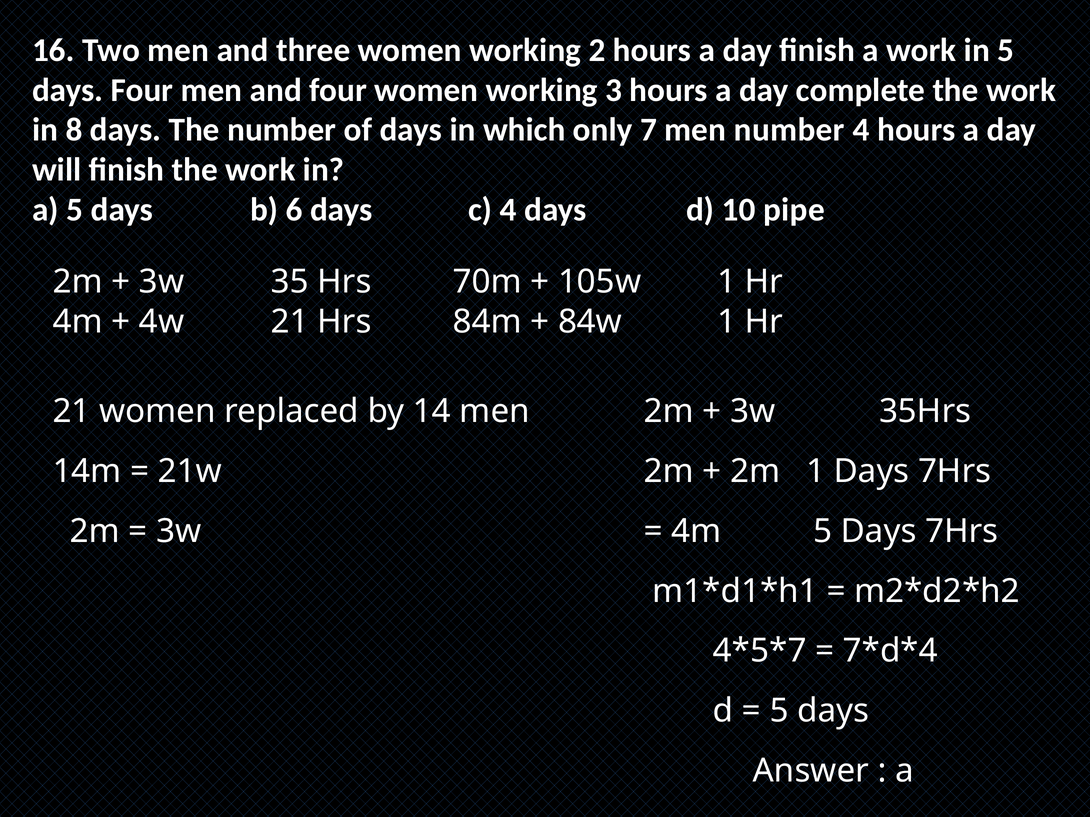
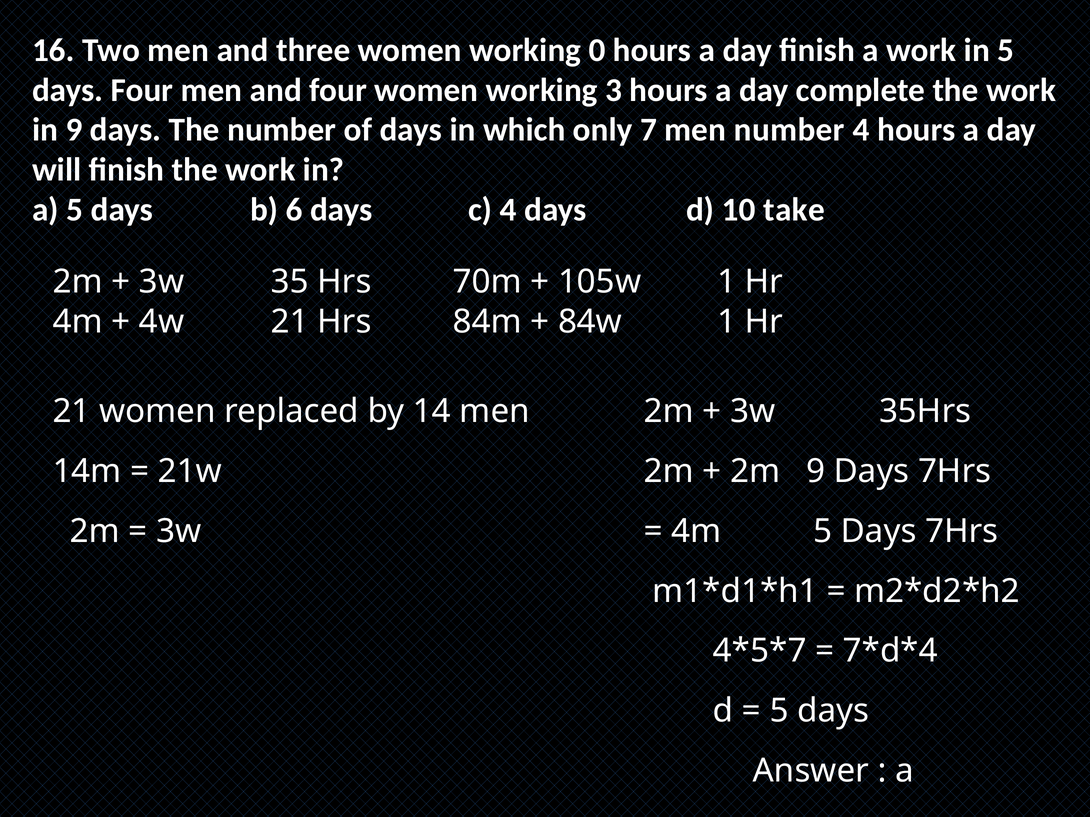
2: 2 -> 0
in 8: 8 -> 9
pipe: pipe -> take
2m 1: 1 -> 9
